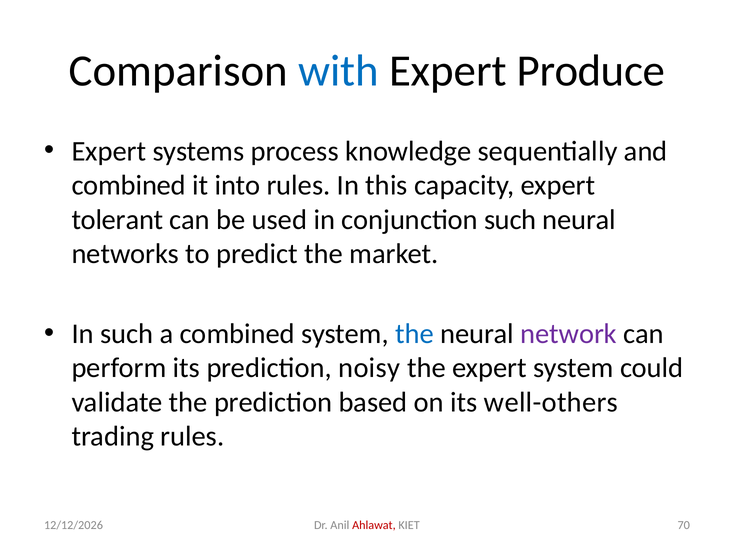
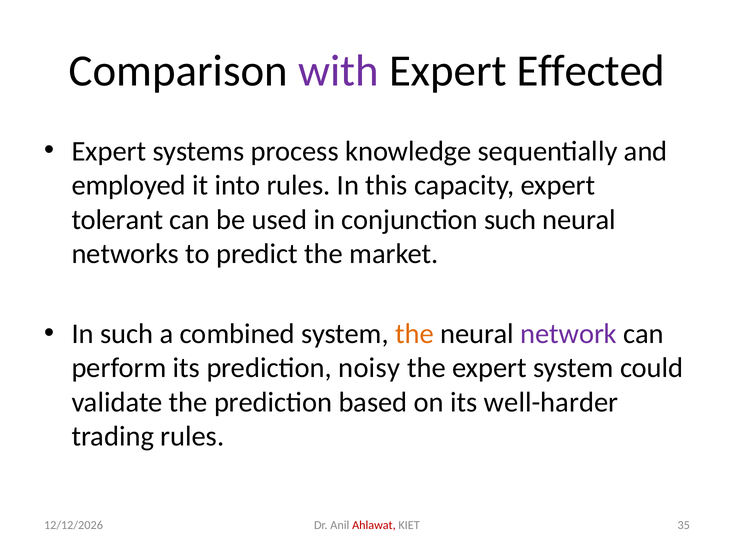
with colour: blue -> purple
Produce: Produce -> Effected
combined at (129, 186): combined -> employed
the at (415, 334) colour: blue -> orange
well-others: well-others -> well-harder
70: 70 -> 35
